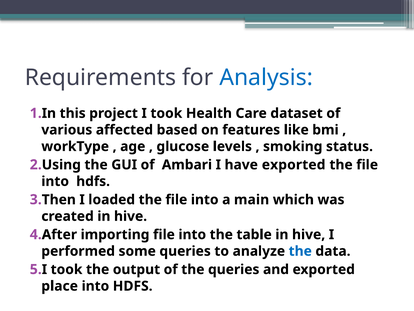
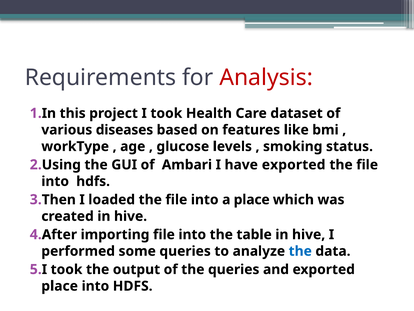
Analysis colour: blue -> red
affected: affected -> diseases
a main: main -> place
